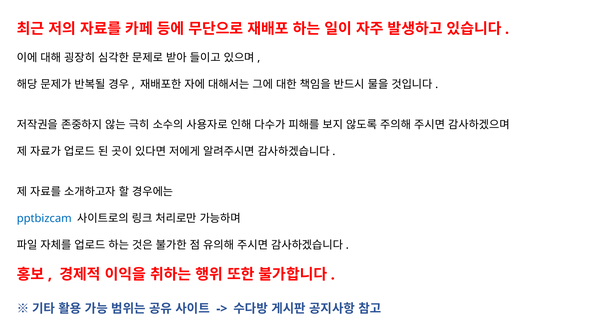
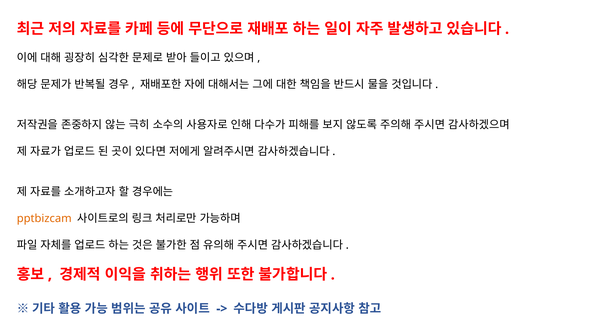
pptbizcam colour: blue -> orange
